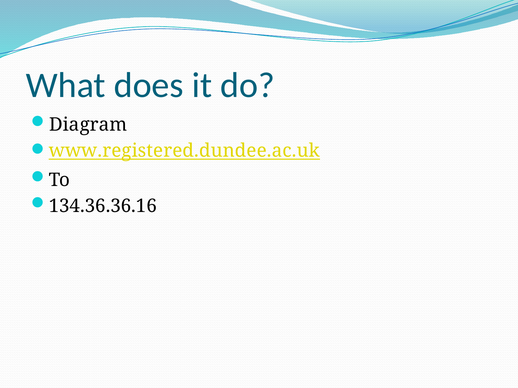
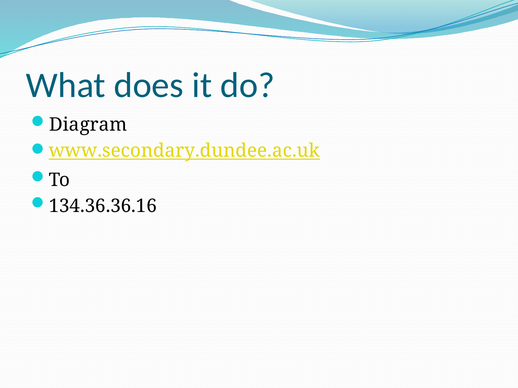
www.registered.dundee.ac.uk: www.registered.dundee.ac.uk -> www.secondary.dundee.ac.uk
